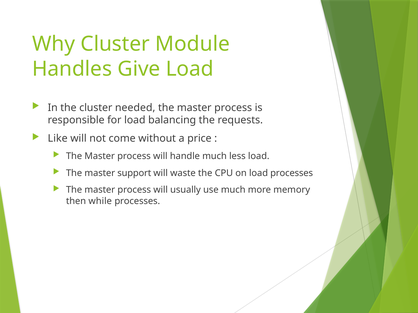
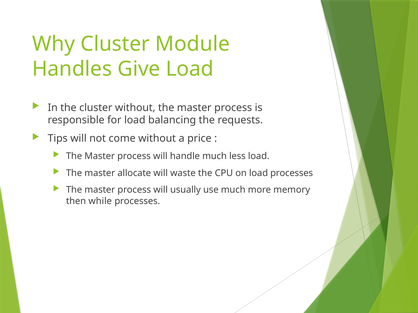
cluster needed: needed -> without
Like: Like -> Tips
support: support -> allocate
